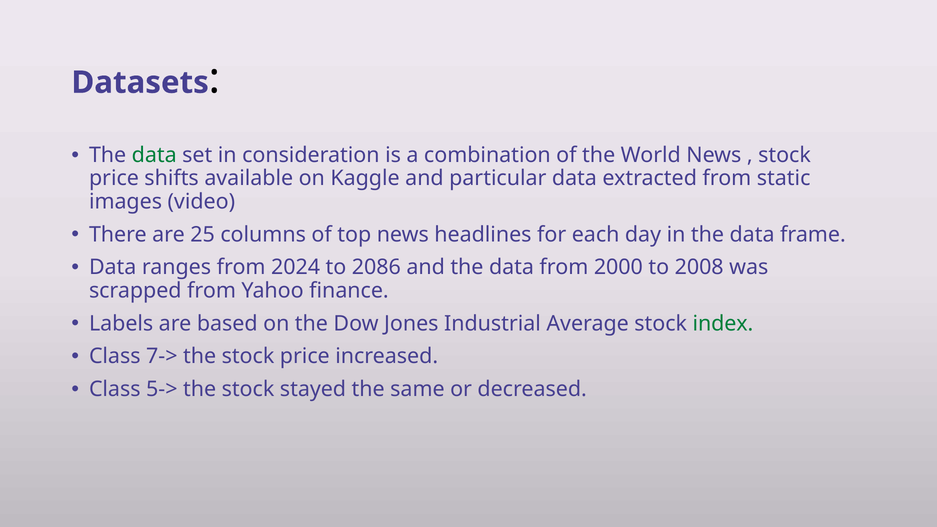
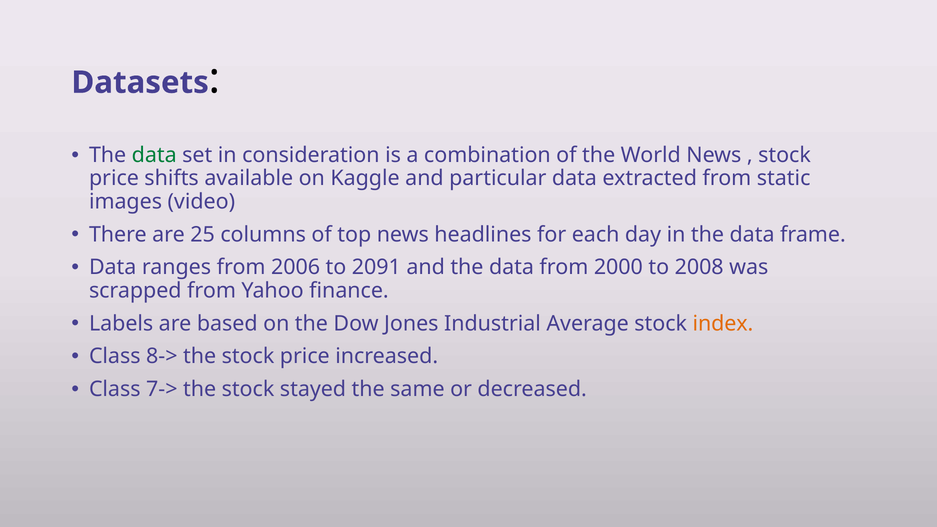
2024: 2024 -> 2006
2086: 2086 -> 2091
index colour: green -> orange
7->: 7-> -> 8->
5->: 5-> -> 7->
